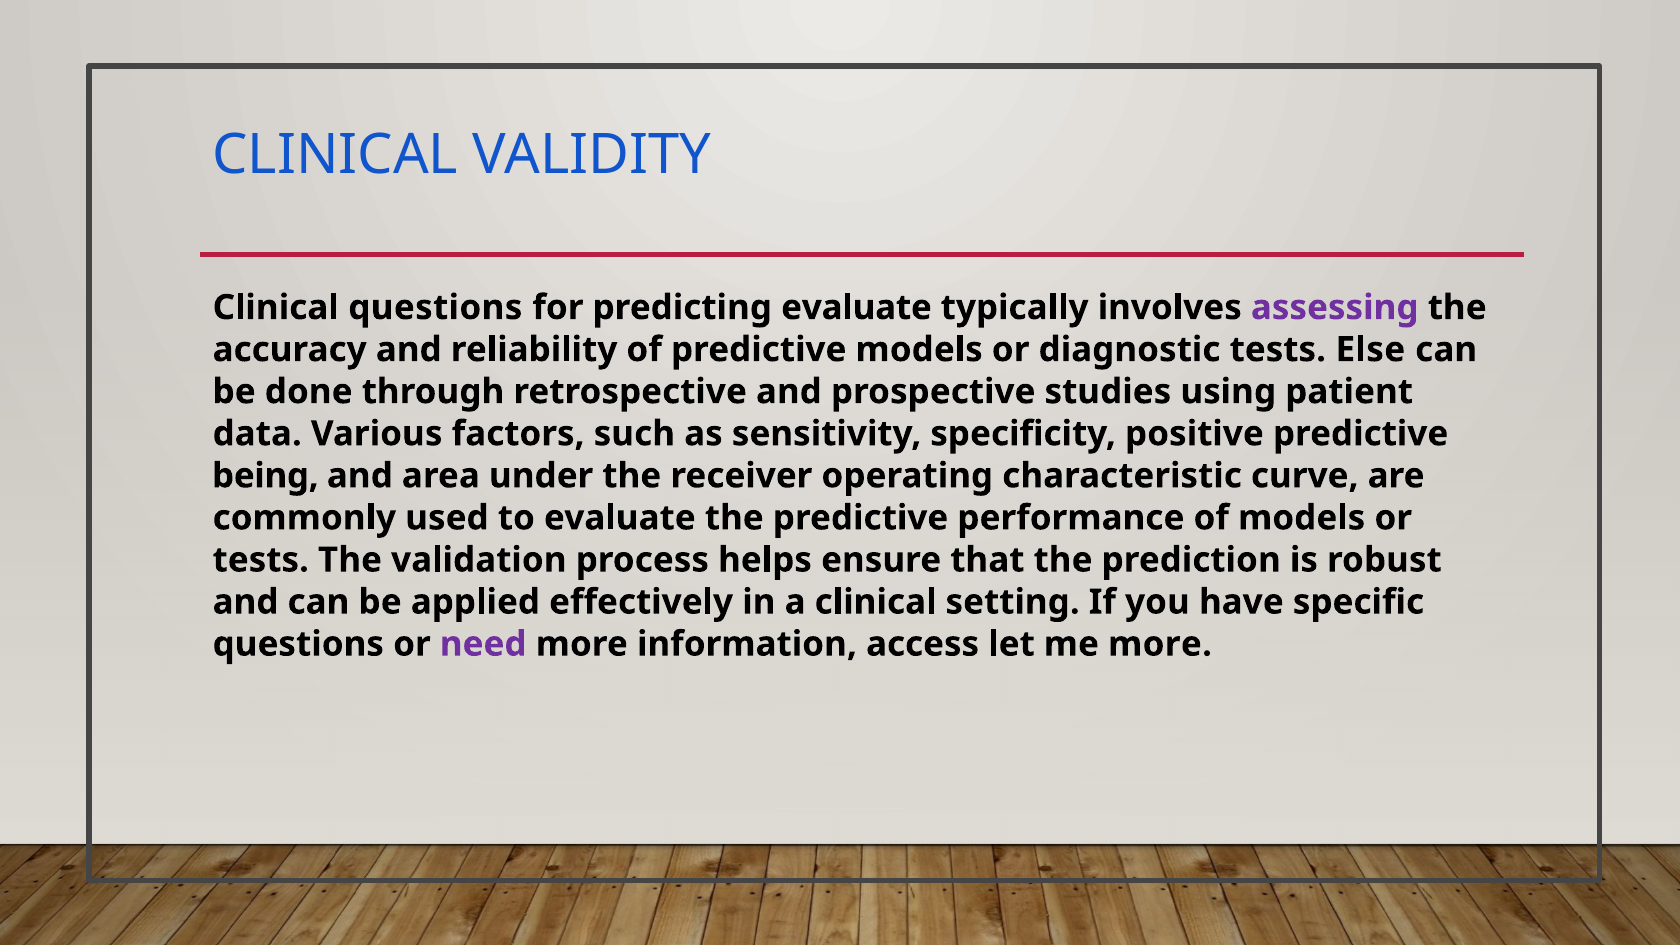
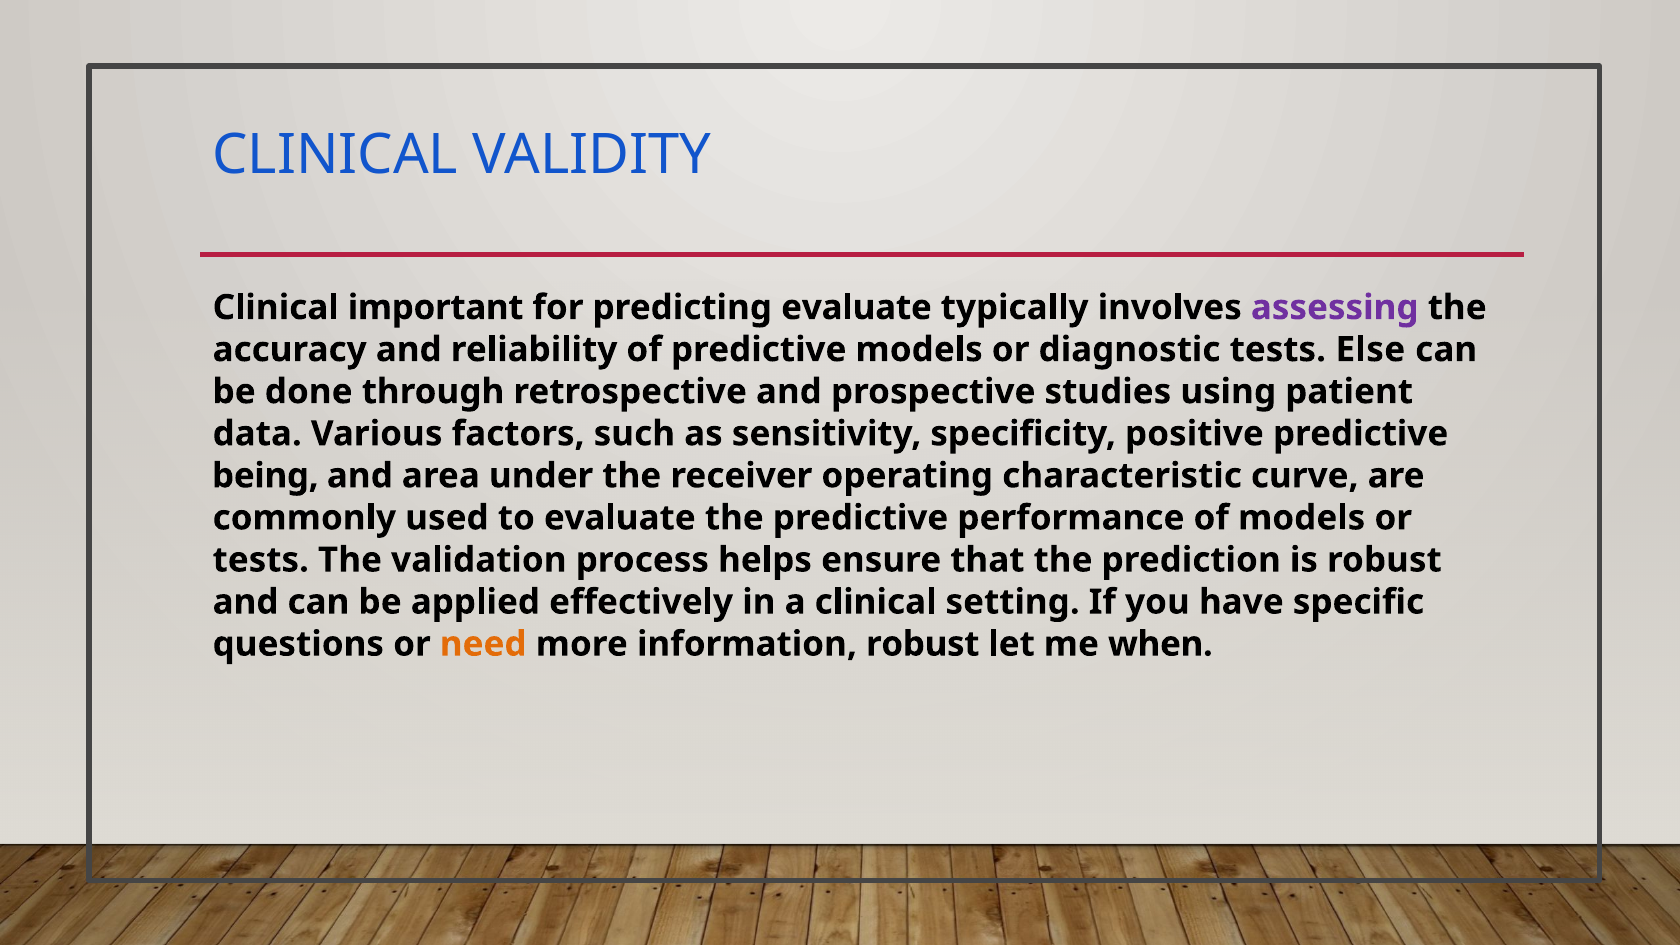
Clinical questions: questions -> important
need colour: purple -> orange
information access: access -> robust
me more: more -> when
